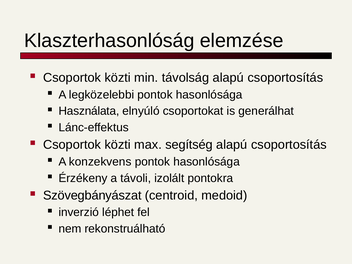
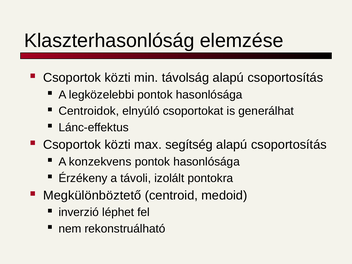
Használata: Használata -> Centroidok
Szövegbányászat: Szövegbányászat -> Megkülönböztető
